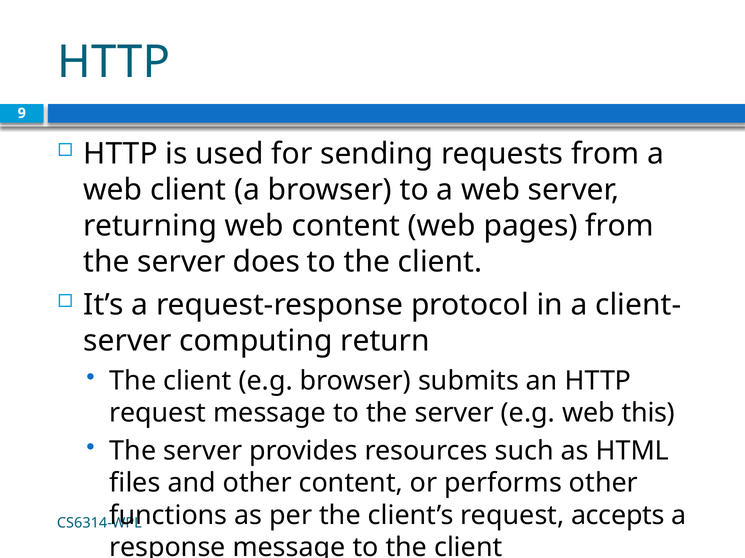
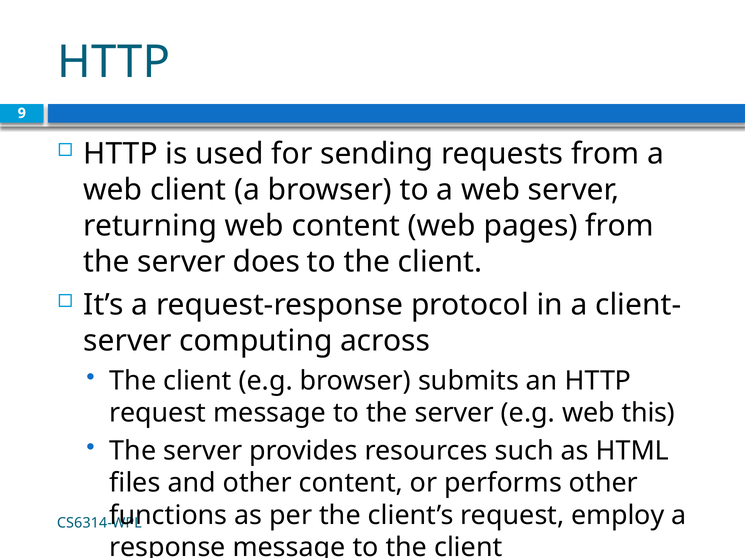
return: return -> across
accepts: accepts -> employ
